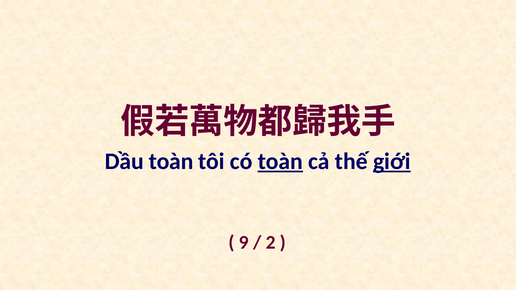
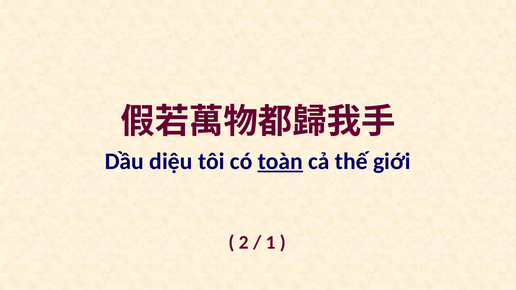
Dầu toàn: toàn -> diệu
giới underline: present -> none
9: 9 -> 2
2: 2 -> 1
